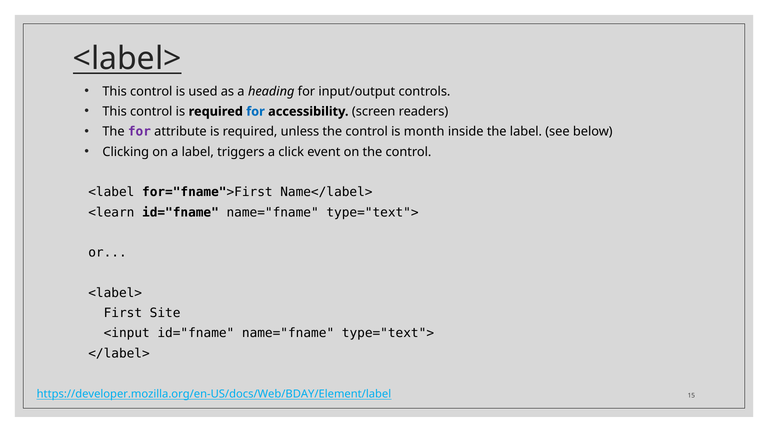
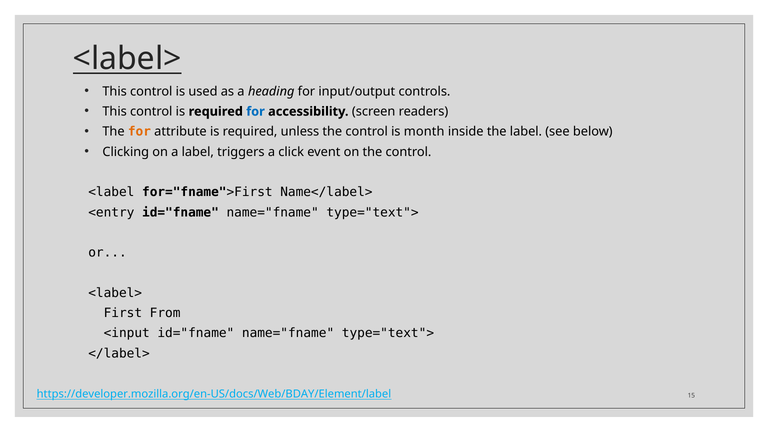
for at (139, 132) colour: purple -> orange
<learn: <learn -> <entry
Site: Site -> From
